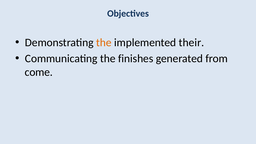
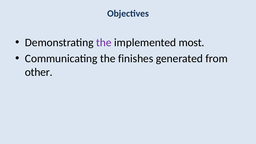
the at (104, 43) colour: orange -> purple
their: their -> most
come: come -> other
